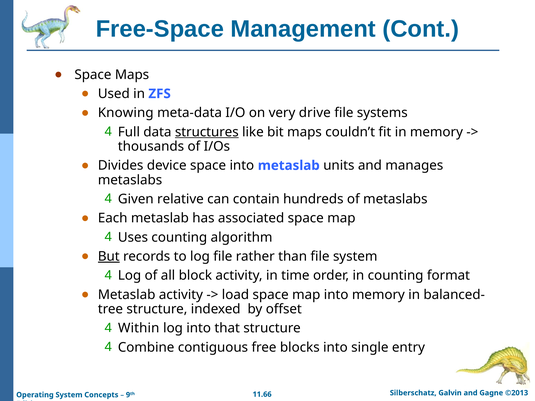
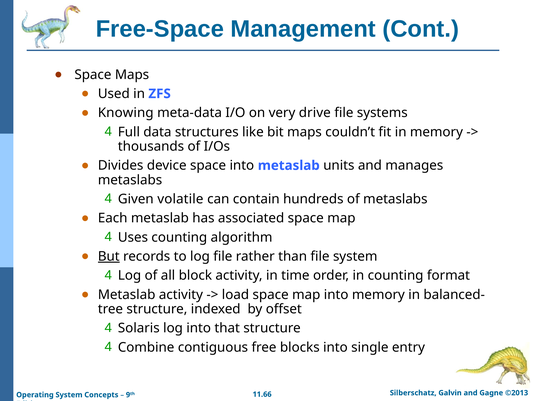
structures underline: present -> none
relative: relative -> volatile
Within: Within -> Solaris
